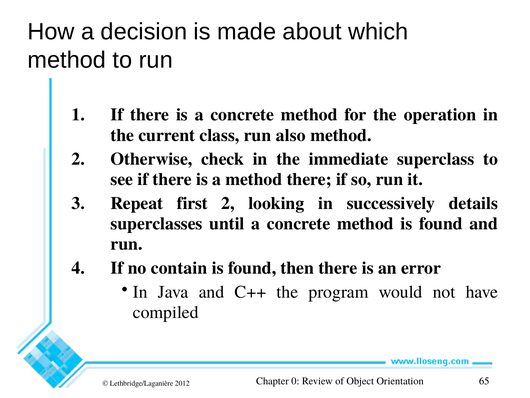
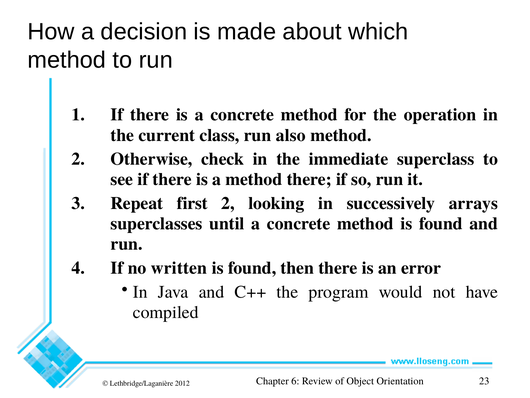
details: details -> arrays
contain: contain -> written
0: 0 -> 6
65: 65 -> 23
